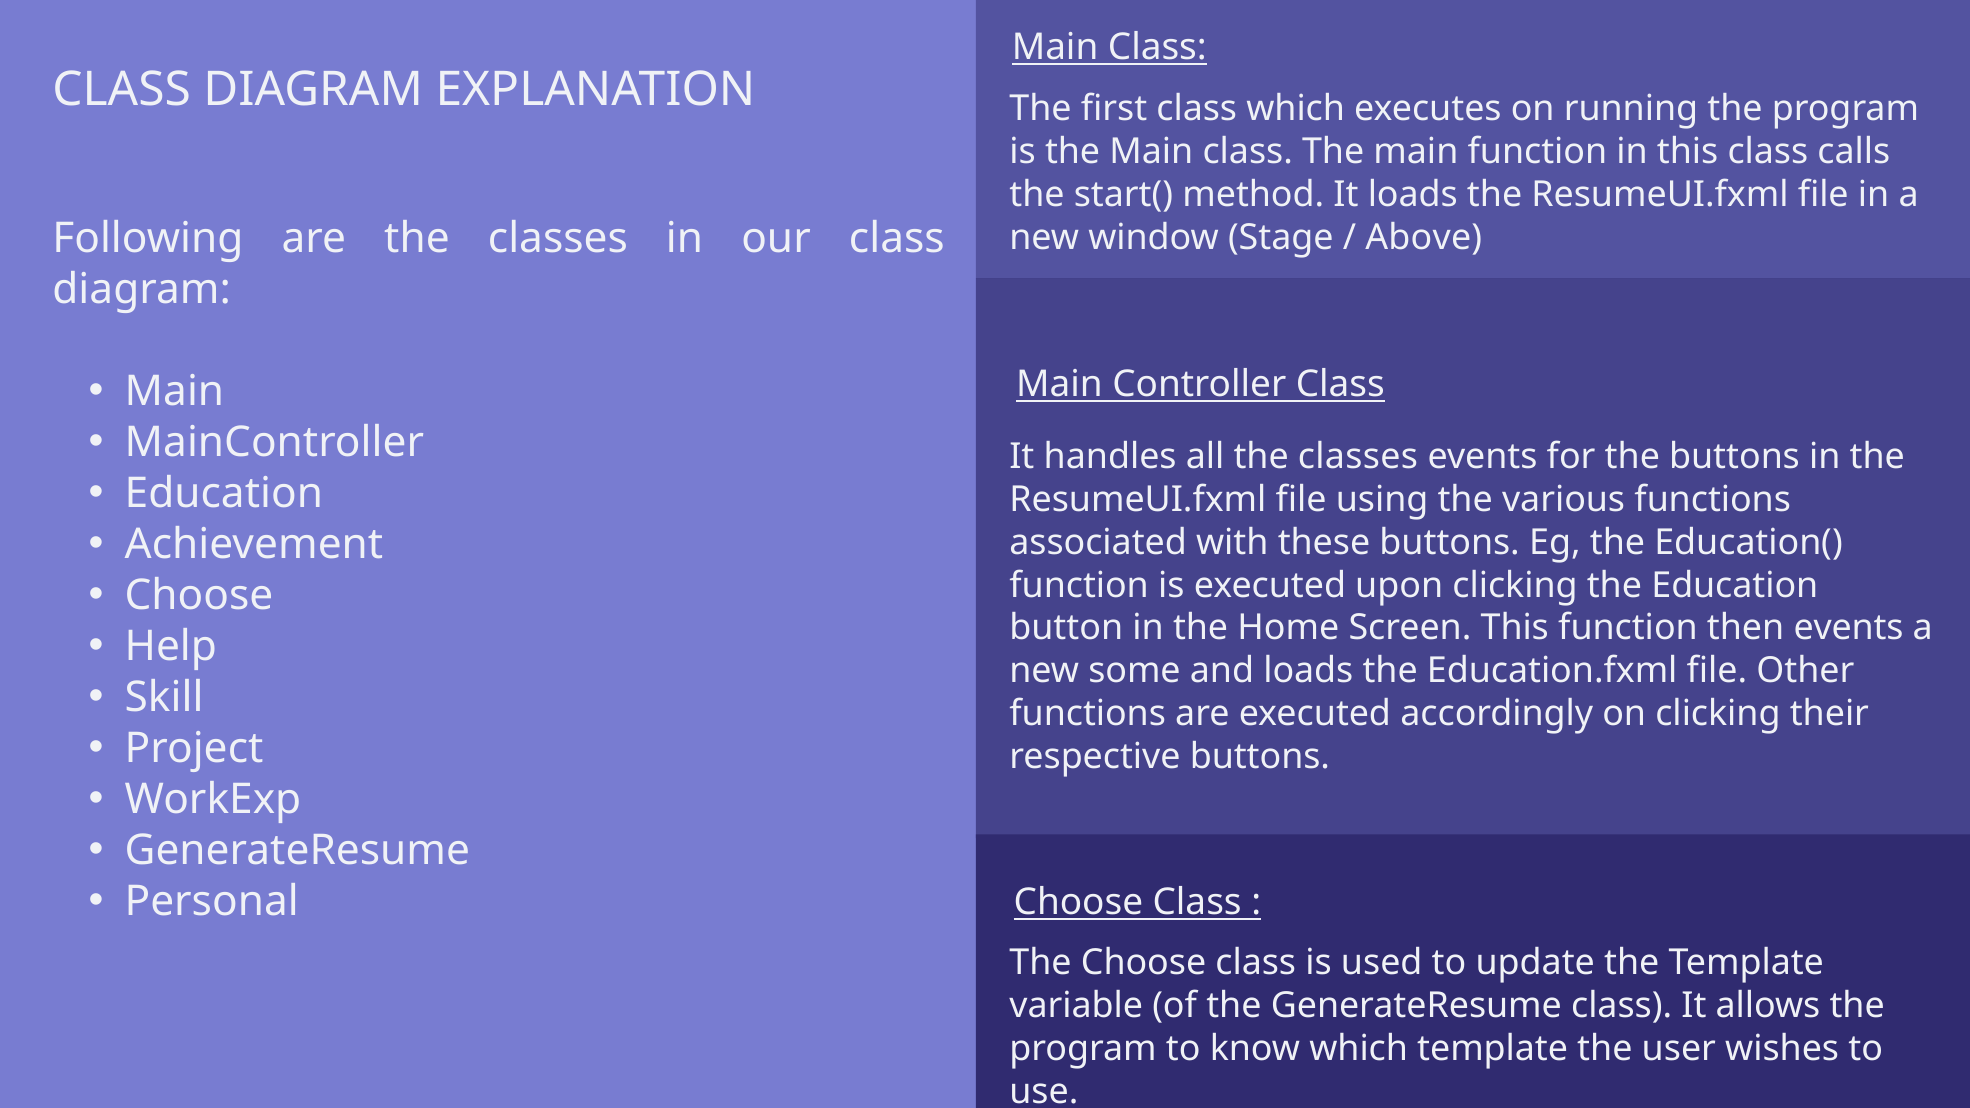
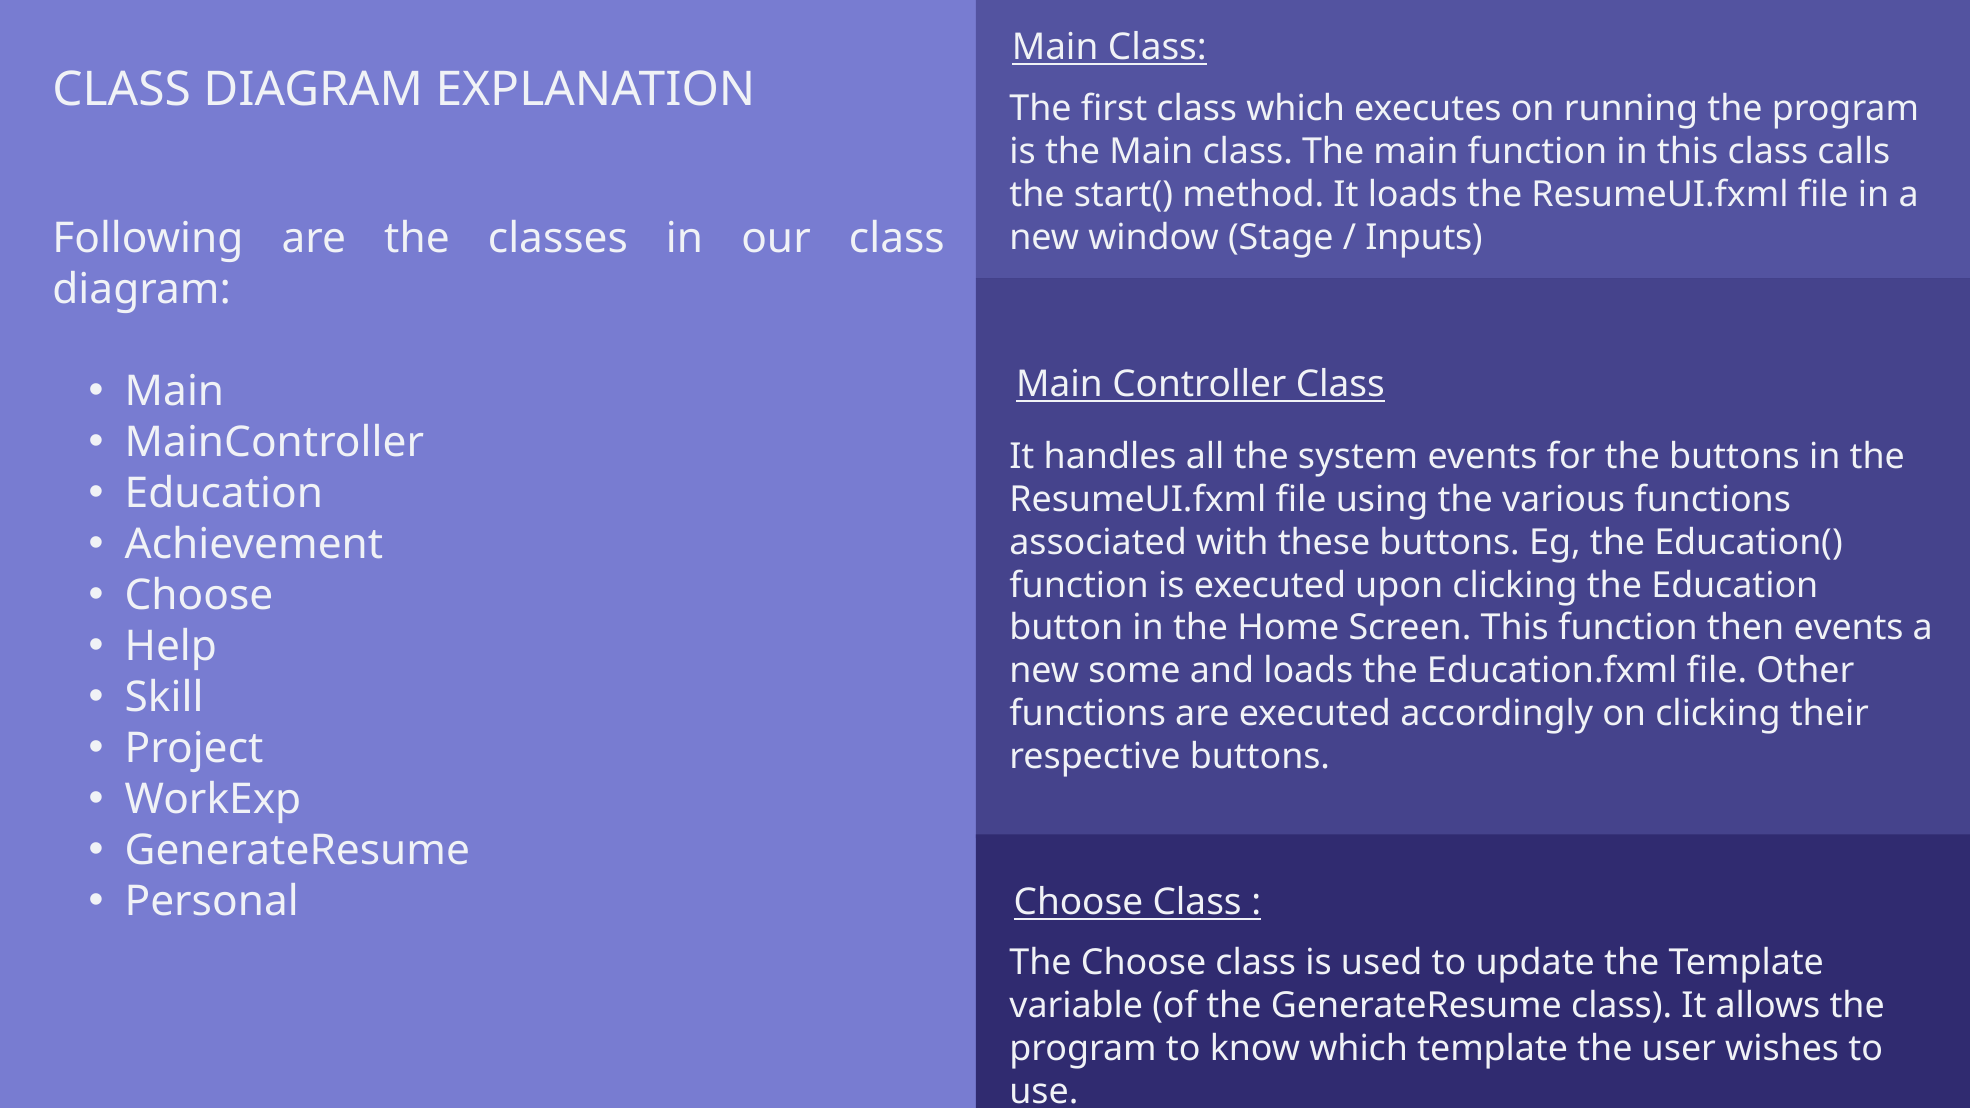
Above: Above -> Inputs
all the classes: classes -> system
